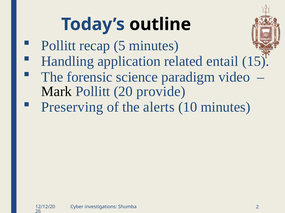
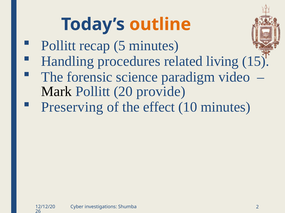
outline colour: black -> orange
application: application -> procedures
entail: entail -> living
alerts: alerts -> effect
